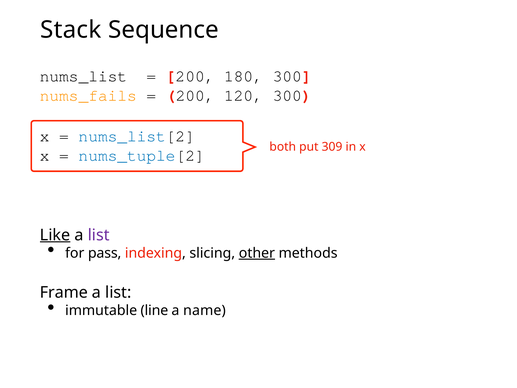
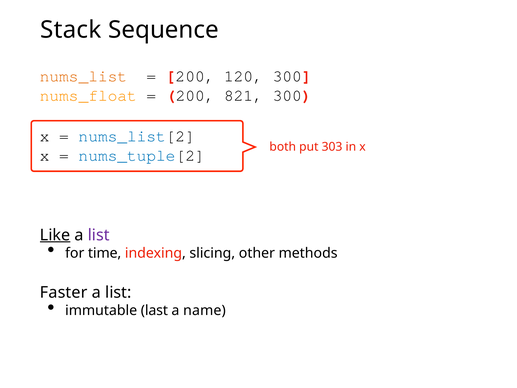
nums_list colour: black -> orange
180: 180 -> 120
nums_fails: nums_fails -> nums_float
120: 120 -> 821
309: 309 -> 303
pass: pass -> time
other underline: present -> none
Frame: Frame -> Faster
line: line -> last
